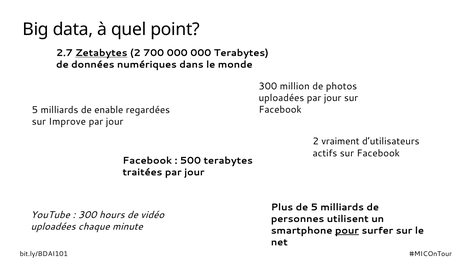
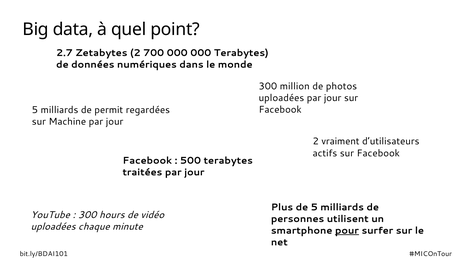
Zetabytes underline: present -> none
enable: enable -> permit
Improve: Improve -> Machine
